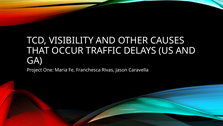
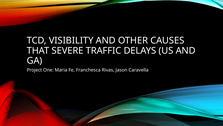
OCCUR: OCCUR -> SEVERE
